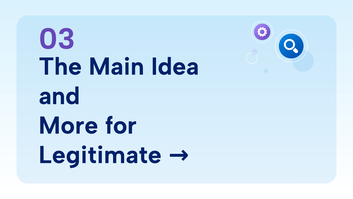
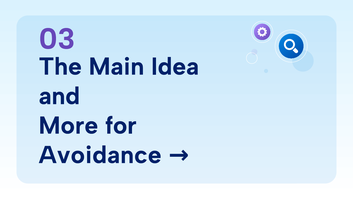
Legitimate: Legitimate -> Avoidance
